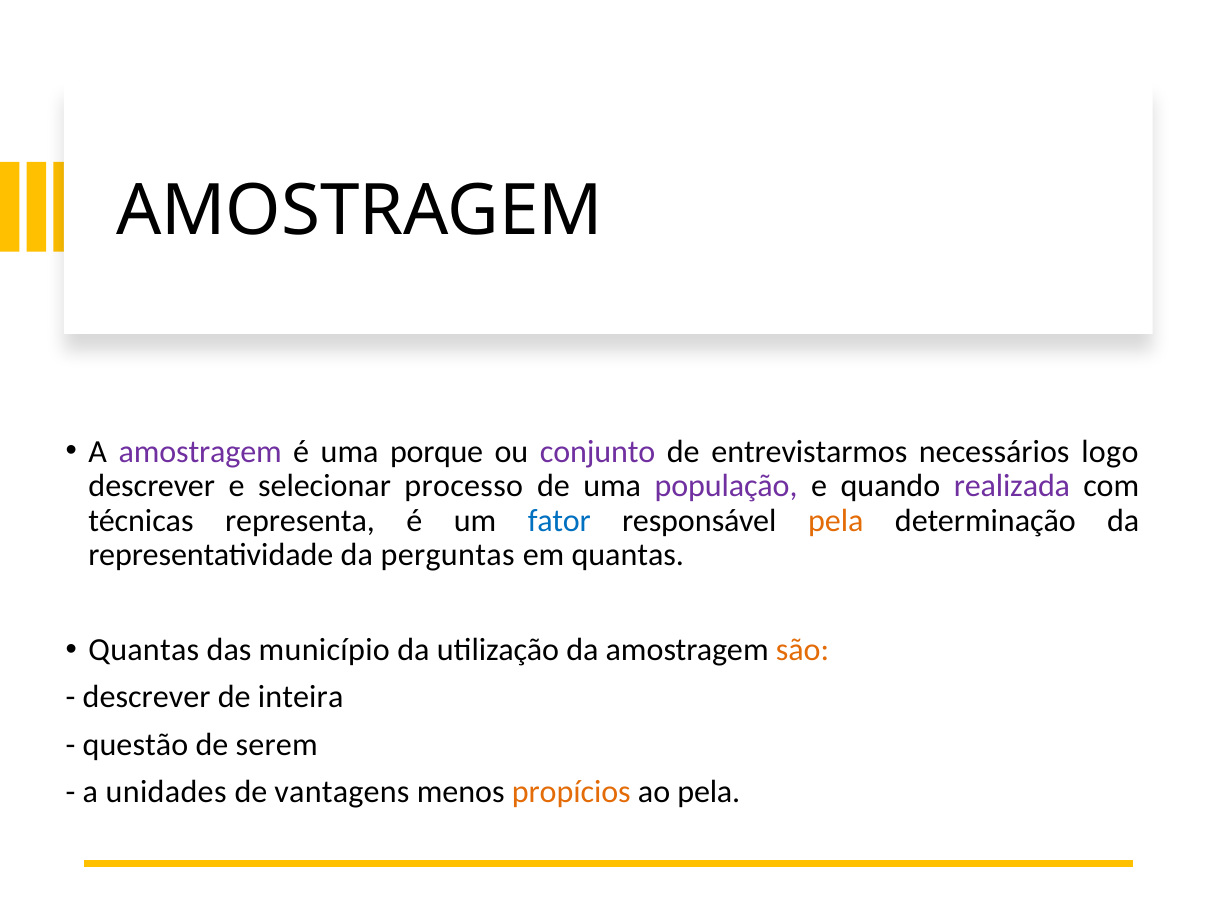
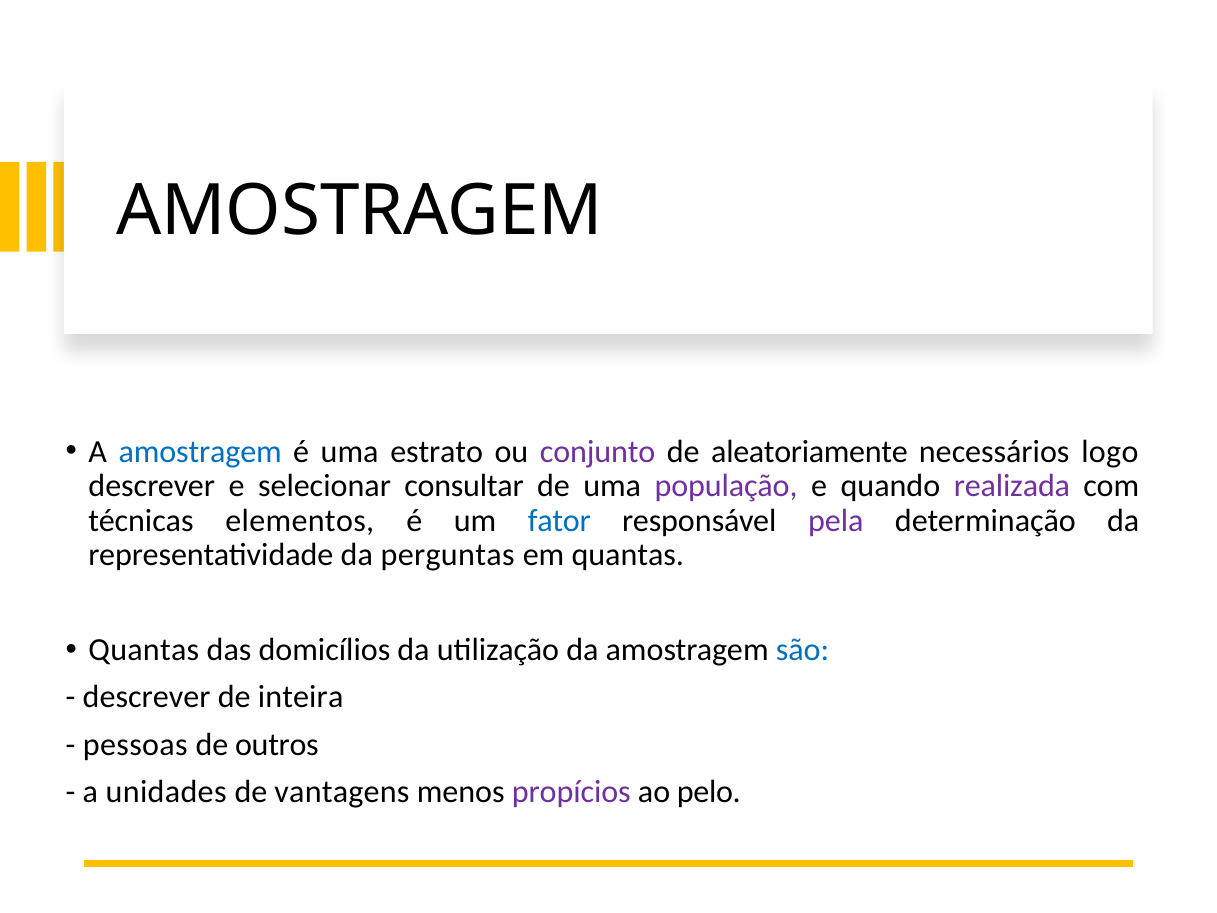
amostragem at (200, 451) colour: purple -> blue
porque: porque -> estrato
entrevistarmos: entrevistarmos -> aleatoriamente
processo: processo -> consultar
representa: representa -> elementos
pela at (836, 521) colour: orange -> purple
município: município -> domicílios
são colour: orange -> blue
questão: questão -> pessoas
serem: serem -> outros
propícios colour: orange -> purple
ao pela: pela -> pelo
